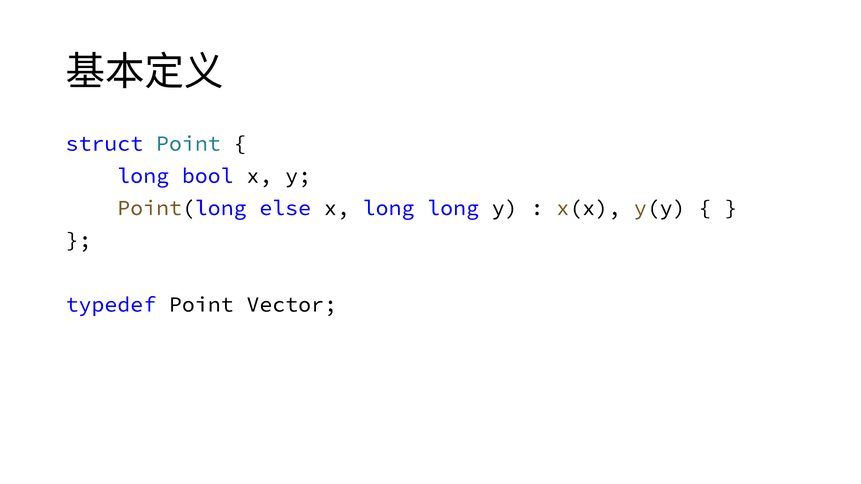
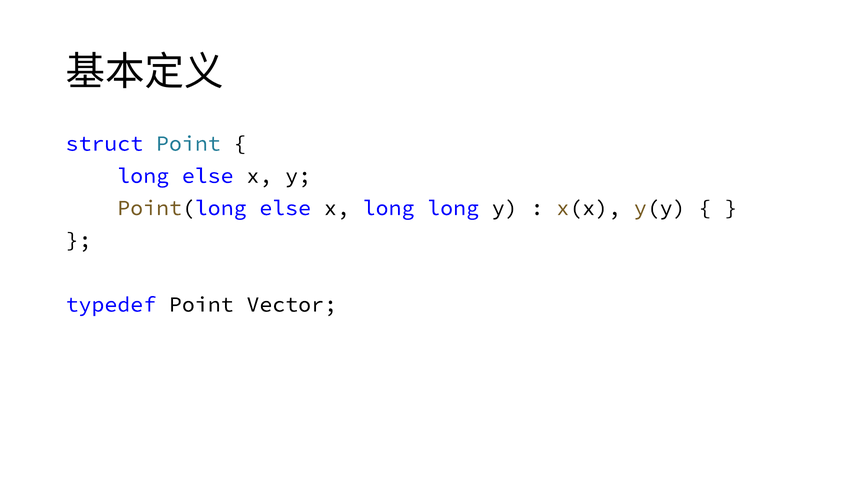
long bool: bool -> else
